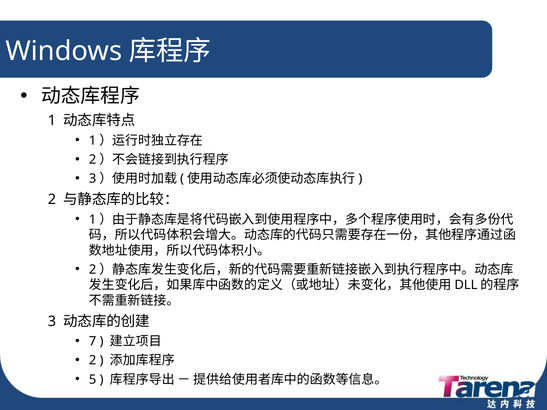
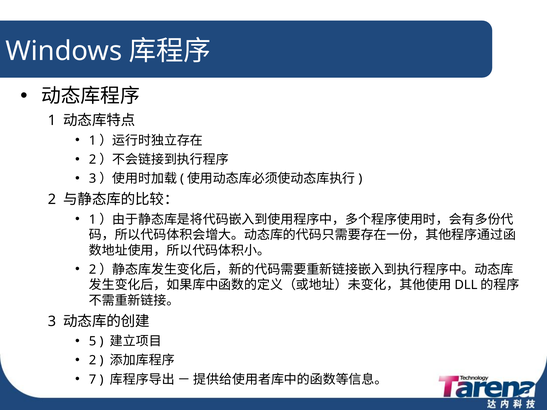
7: 7 -> 5
5: 5 -> 7
